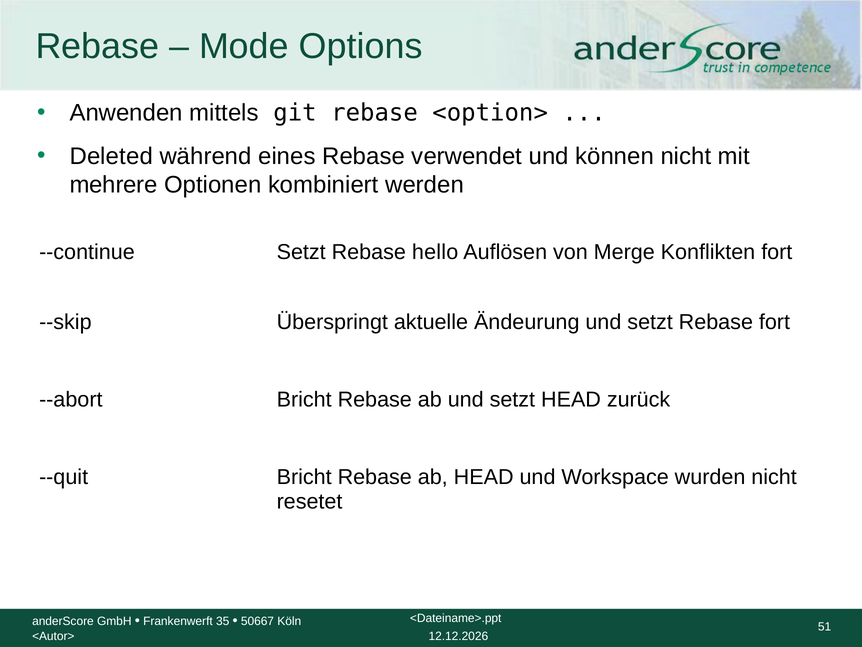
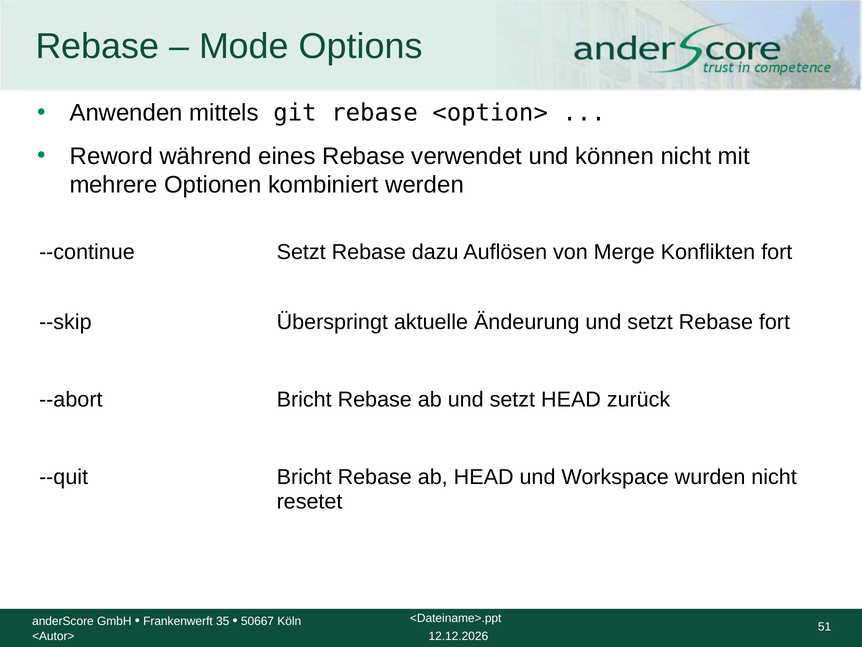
Deleted: Deleted -> Reword
hello: hello -> dazu
